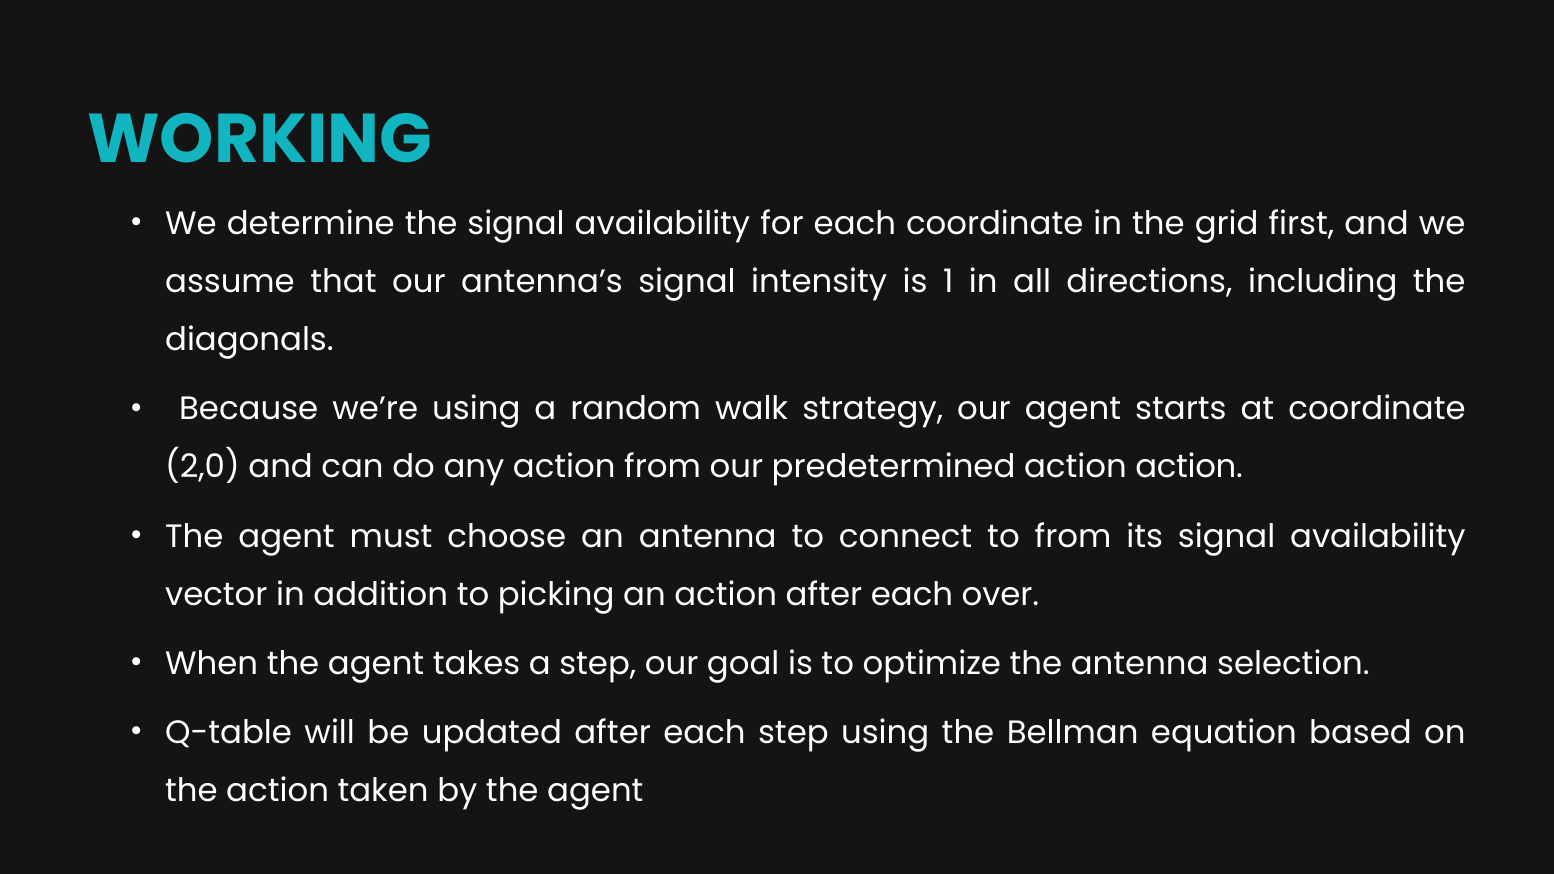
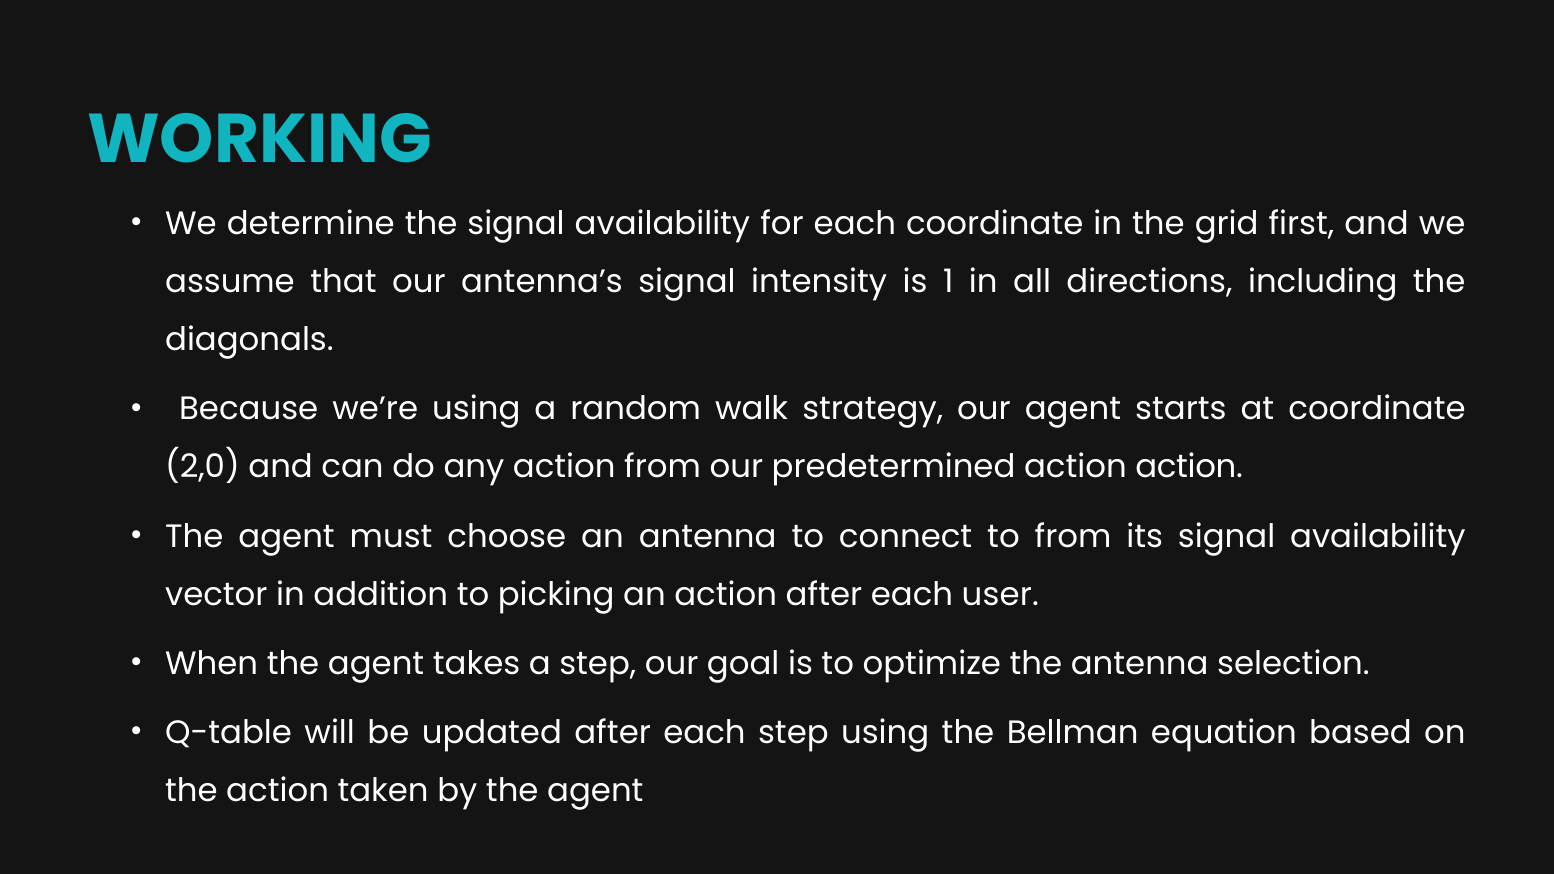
over: over -> user
